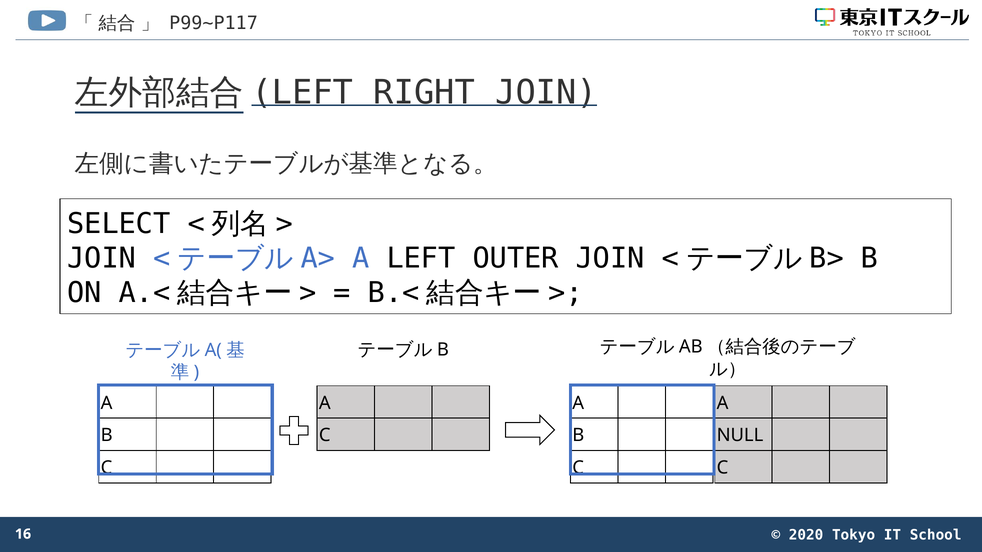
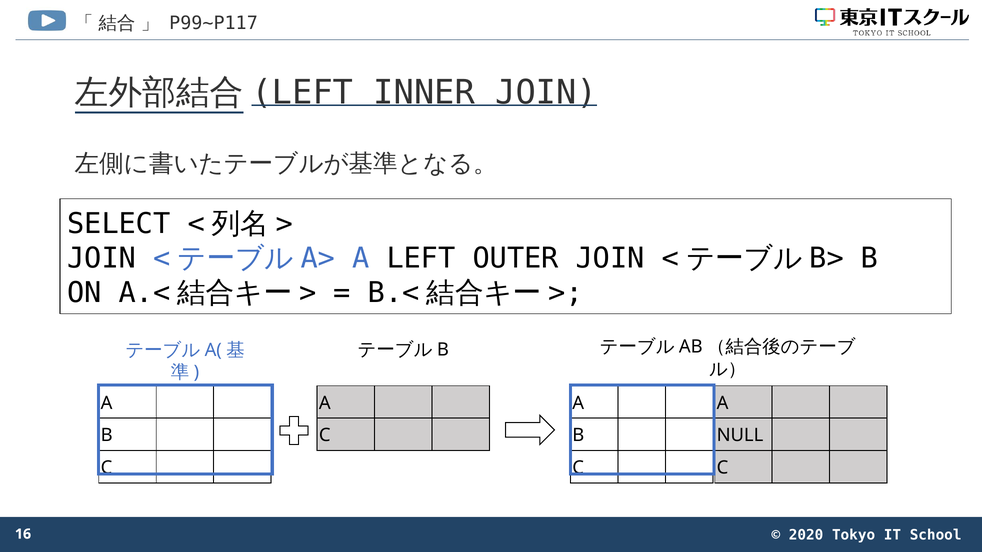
RIGHT: RIGHT -> INNER
